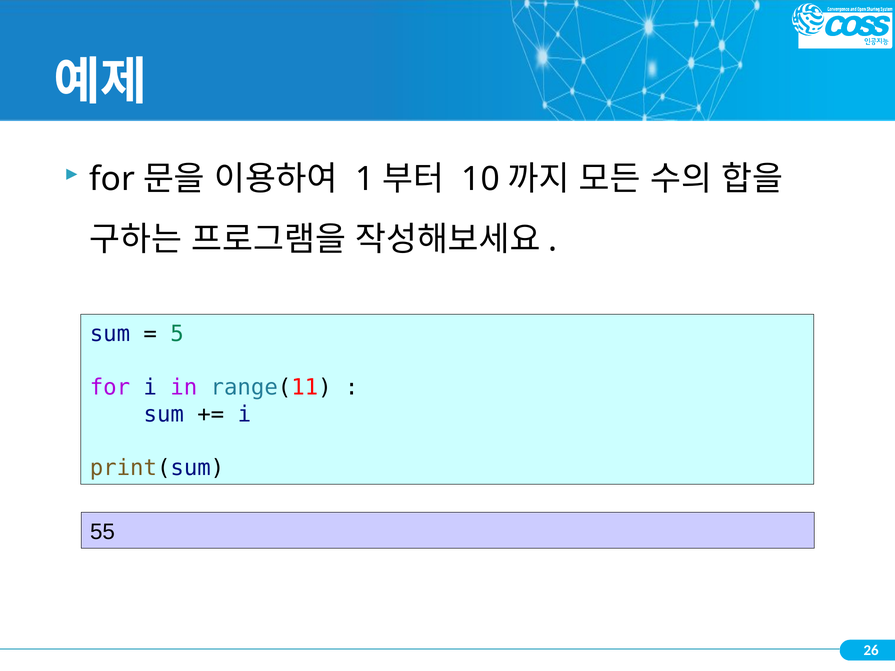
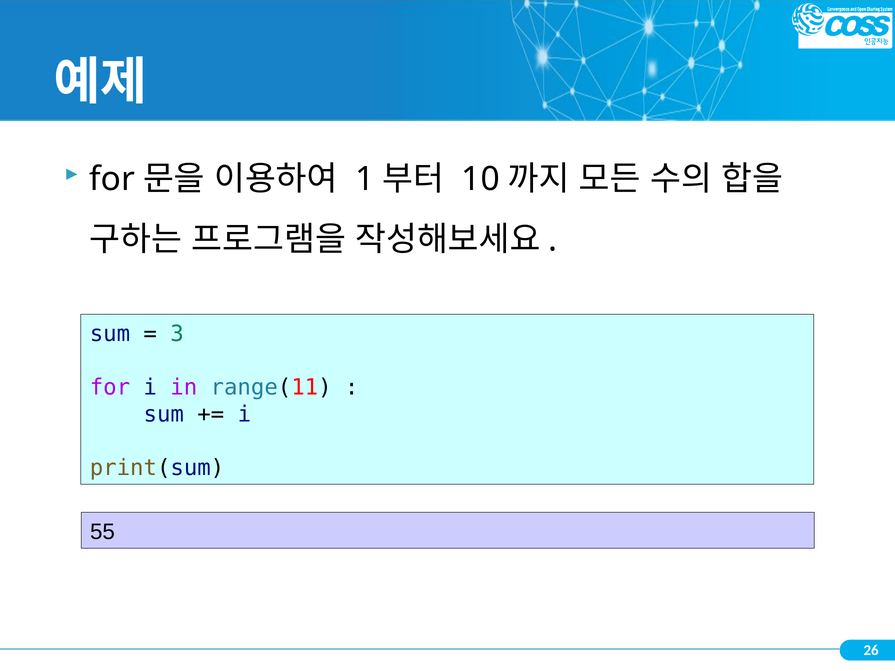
5: 5 -> 3
